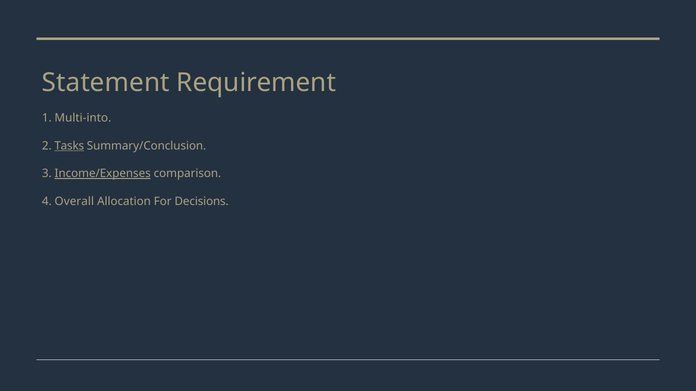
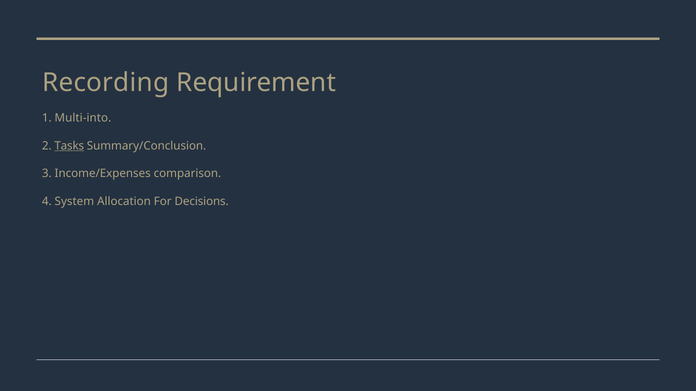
Statement: Statement -> Recording
Income/Expenses underline: present -> none
Overall: Overall -> System
